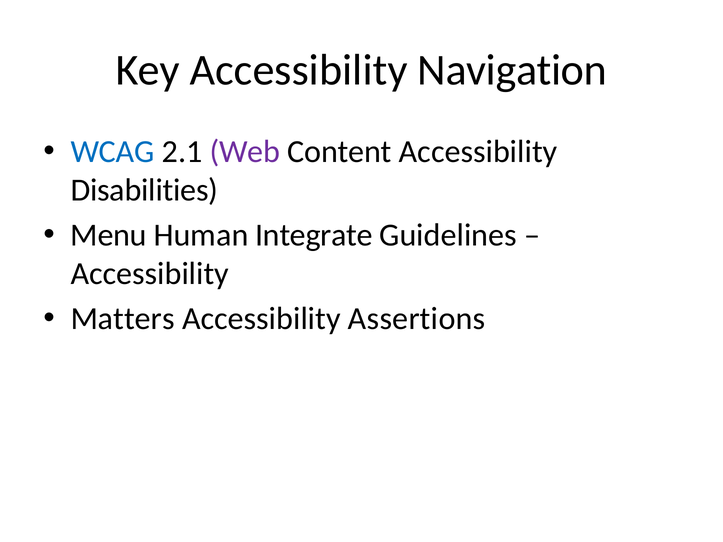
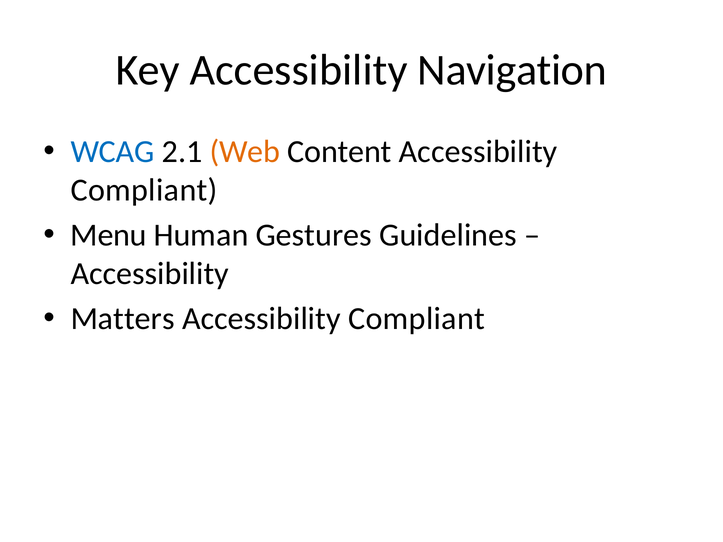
Web colour: purple -> orange
Disabilities at (144, 190): Disabilities -> Compliant
Integrate: Integrate -> Gestures
Assertions at (417, 319): Assertions -> Compliant
